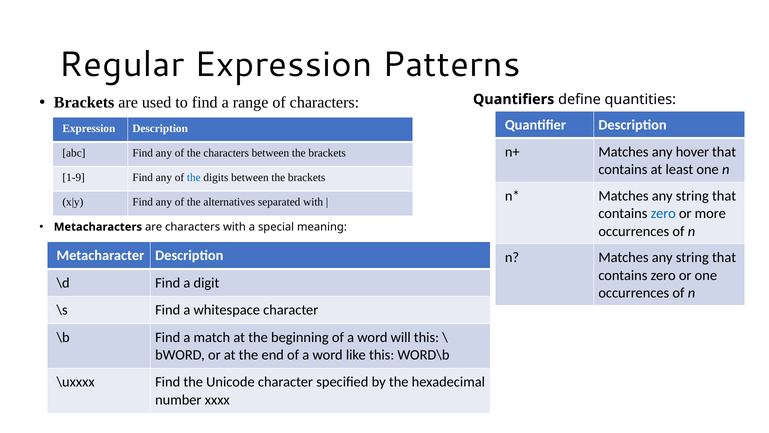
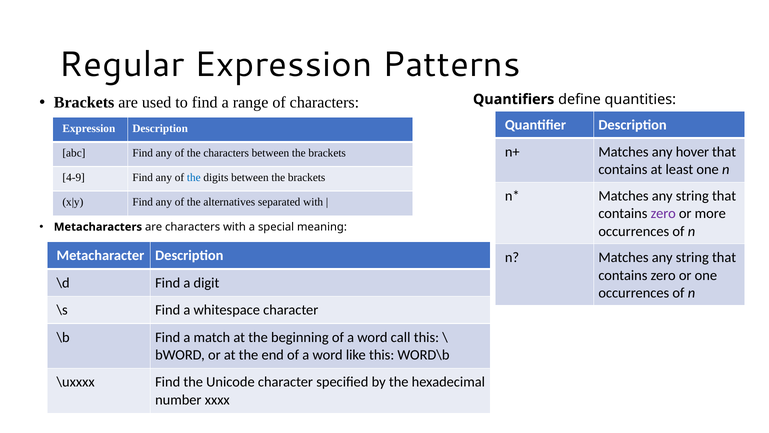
1-9: 1-9 -> 4-9
zero at (663, 213) colour: blue -> purple
will: will -> call
